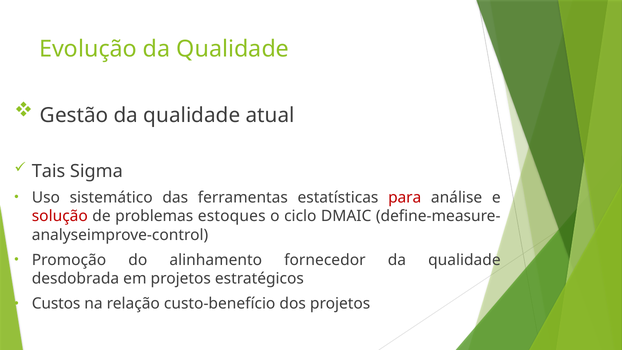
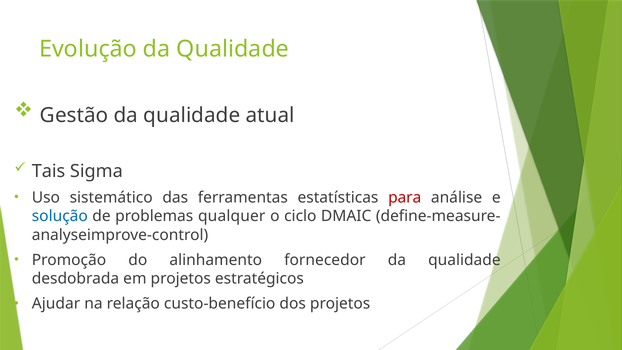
solução colour: red -> blue
estoques: estoques -> qualquer
Custos: Custos -> Ajudar
